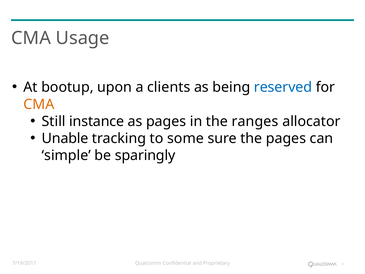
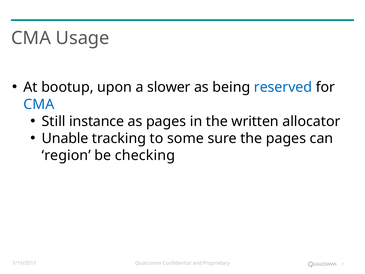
clients: clients -> slower
CMA at (39, 104) colour: orange -> blue
ranges: ranges -> written
simple: simple -> region
sparingly: sparingly -> checking
